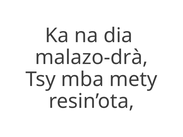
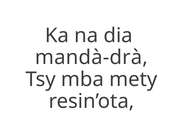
malazo-drà: malazo-drà -> mandà-drà
